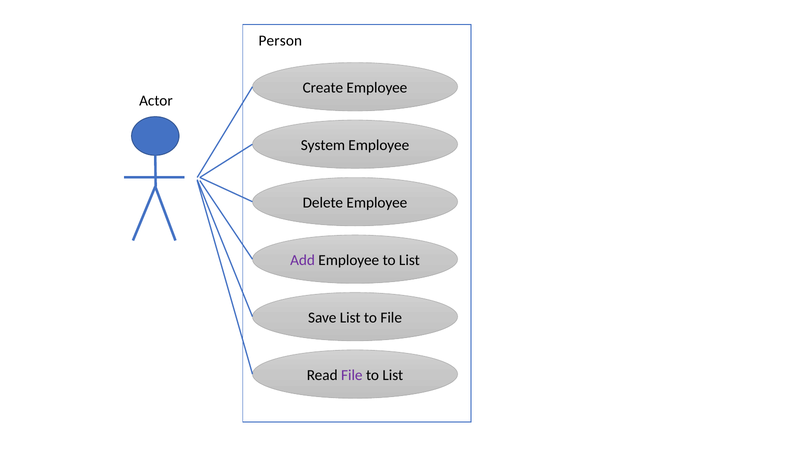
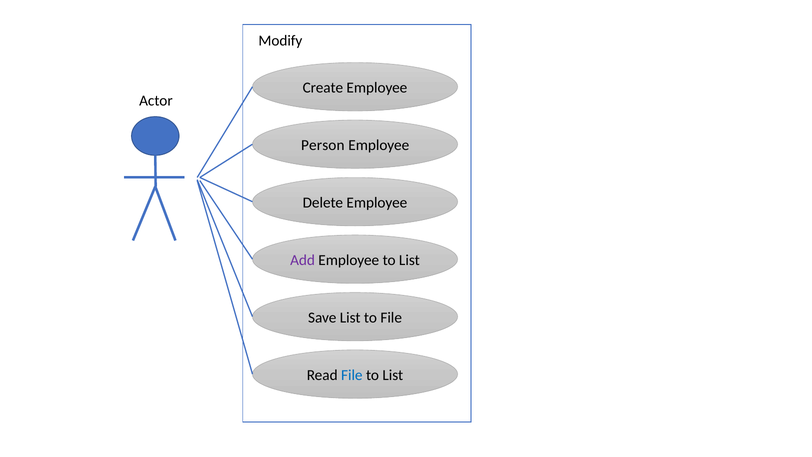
Person: Person -> Modify
System: System -> Person
File at (352, 375) colour: purple -> blue
